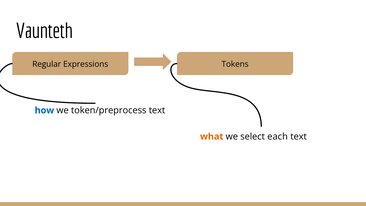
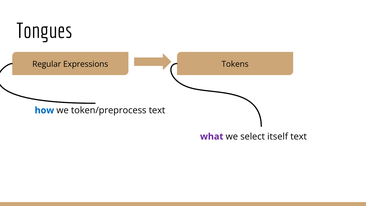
Vaunteth: Vaunteth -> Tongues
what colour: orange -> purple
each: each -> itself
